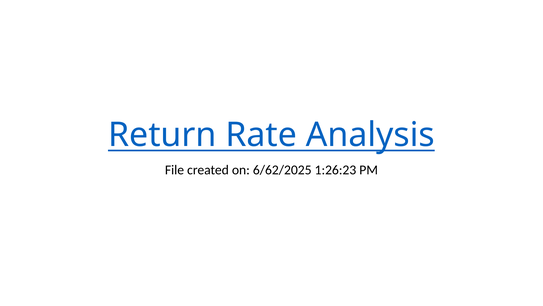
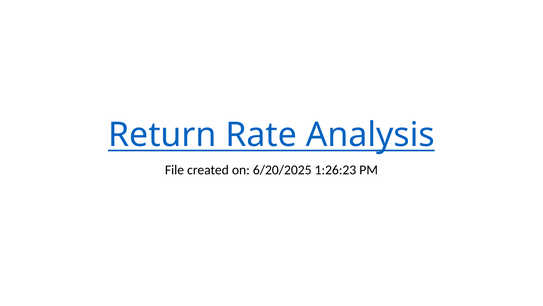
6/62/2025: 6/62/2025 -> 6/20/2025
